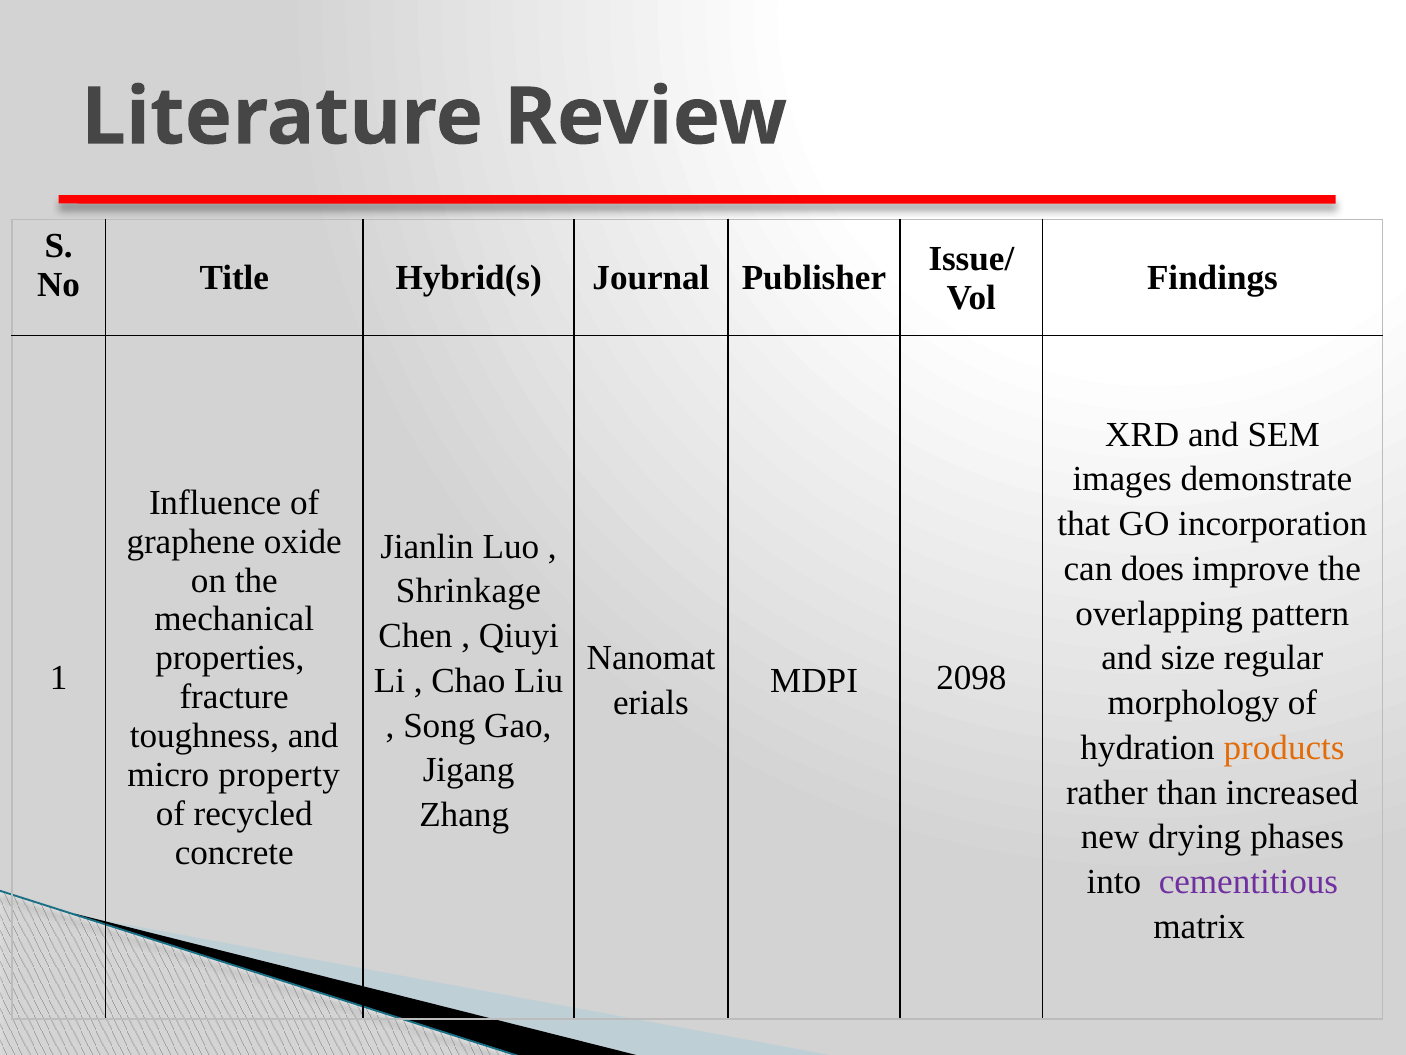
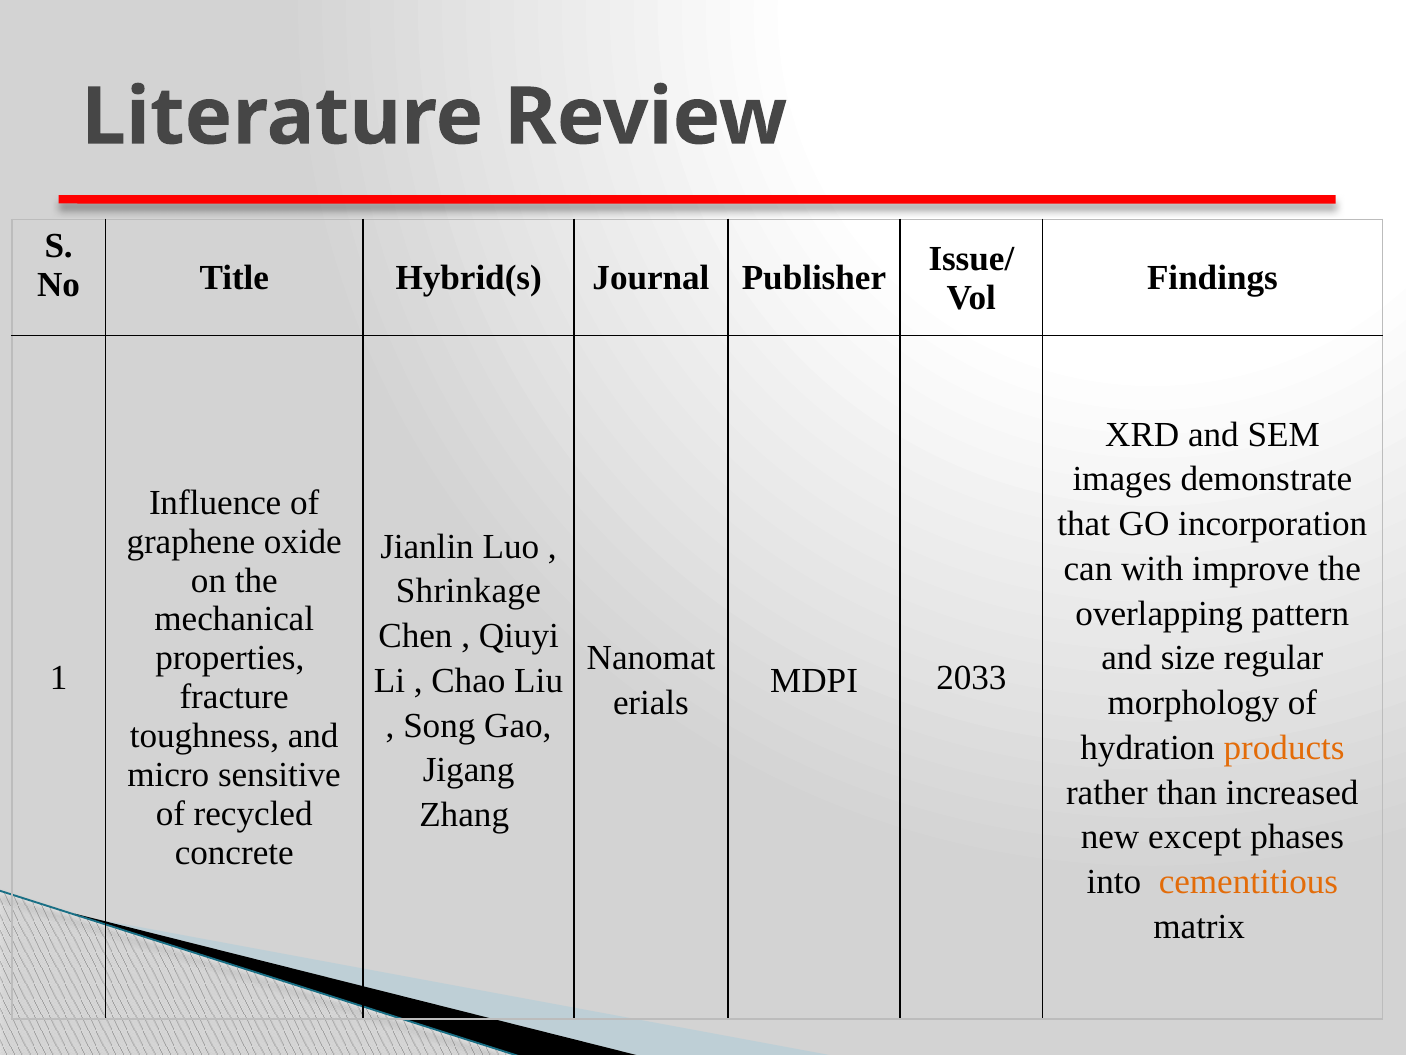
does: does -> with
2098: 2098 -> 2033
property: property -> sensitive
drying: drying -> except
cementitious colour: purple -> orange
